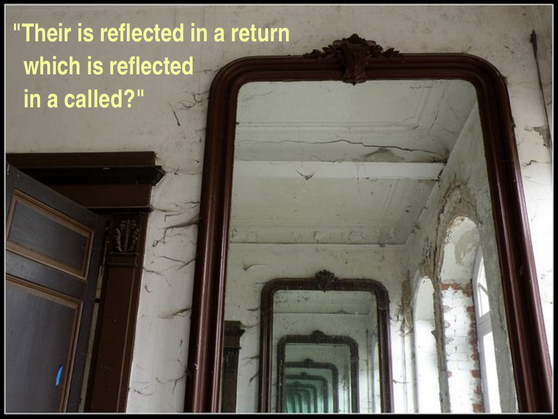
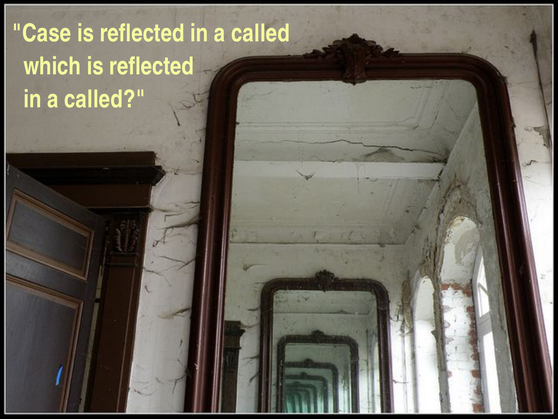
Their: Their -> Case
return at (261, 33): return -> called
